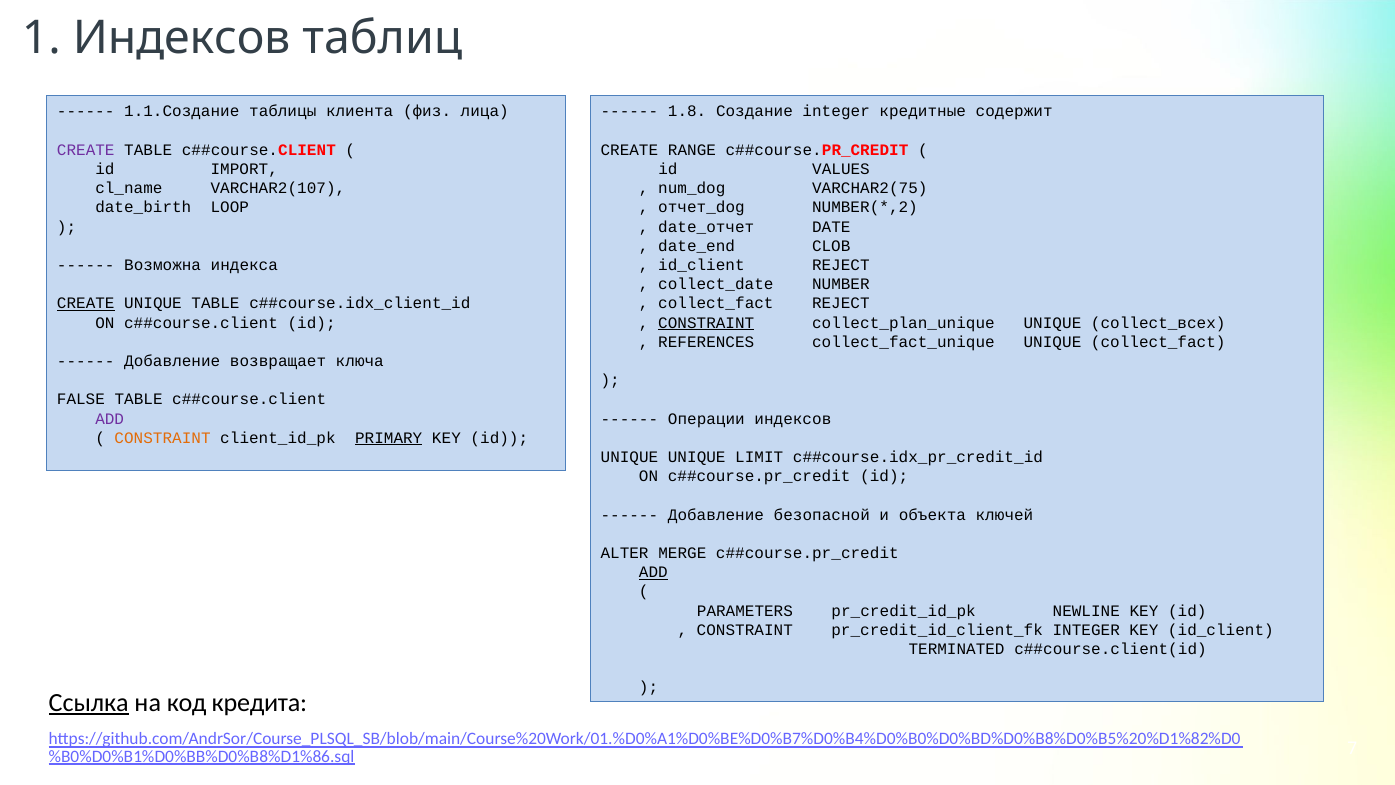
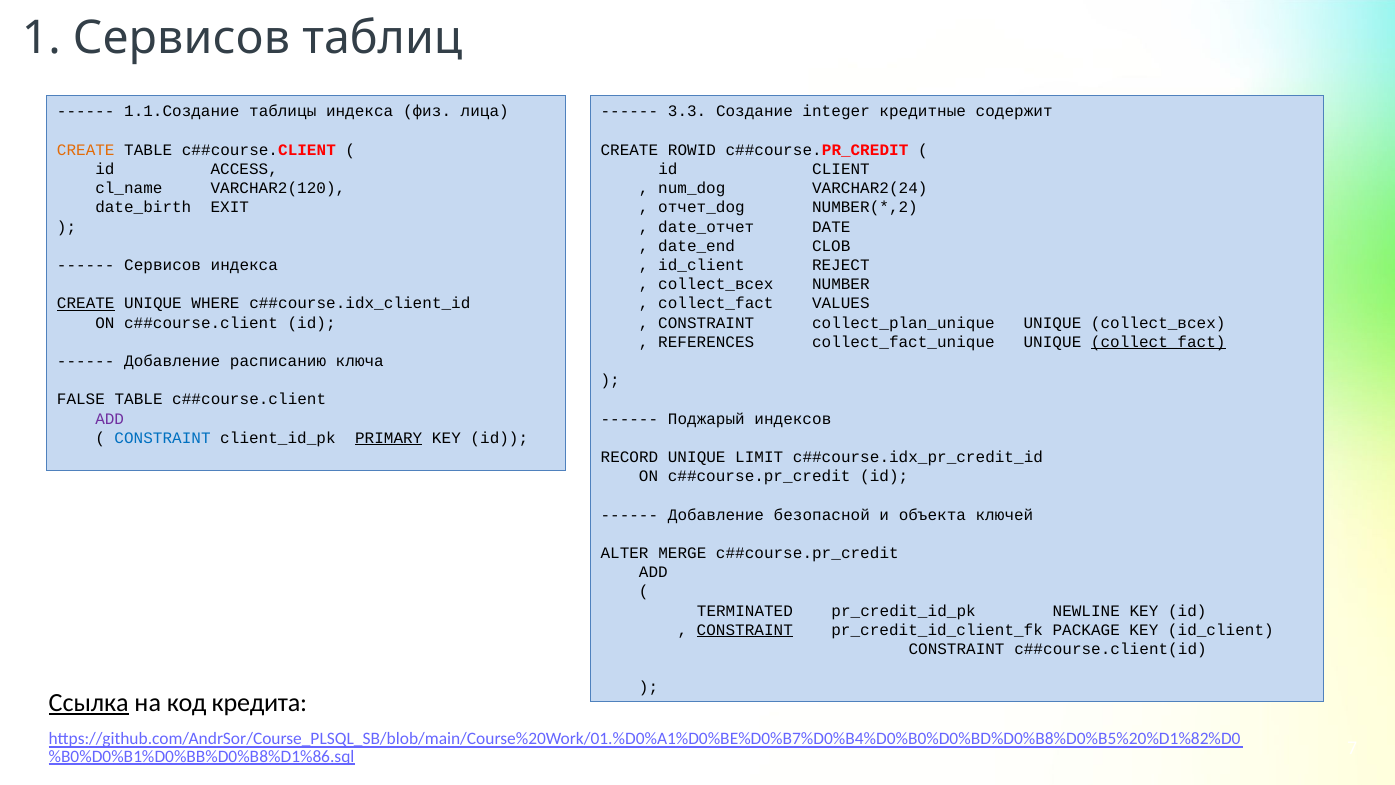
1 Индексов: Индексов -> Сервисов
таблицы клиента: клиента -> индекса
1.8: 1.8 -> 3.3
CREATE at (86, 150) colour: purple -> orange
RANGE: RANGE -> ROWID
IMPORT: IMPORT -> ACCESS
VALUES: VALUES -> CLIENT
VARCHAR2(107: VARCHAR2(107 -> VARCHAR2(120
VARCHAR2(75: VARCHAR2(75 -> VARCHAR2(24
LOOP: LOOP -> EXIT
Возможна at (163, 265): Возможна -> Сервисов
collect_date at (716, 284): collect_date -> collect_всех
UNIQUE TABLE: TABLE -> WHERE
collect_fact REJECT: REJECT -> VALUES
CONSTRAINT at (706, 323) underline: present -> none
collect_fact at (1158, 342) underline: none -> present
возвращает: возвращает -> расписанию
Операции: Операции -> Поджарый
CONSTRAINT at (163, 438) colour: orange -> blue
UNIQUE at (629, 457): UNIQUE -> RECORD
ADD at (653, 572) underline: present -> none
PARAMETERS: PARAMETERS -> TERMINATED
CONSTRAINT at (745, 630) underline: none -> present
pr_credit_id_client_fk INTEGER: INTEGER -> PACKAGE
TERMINATED at (957, 649): TERMINATED -> CONSTRAINT
